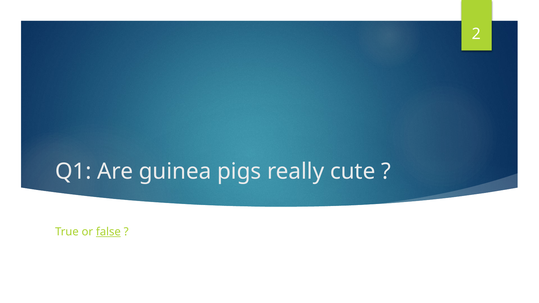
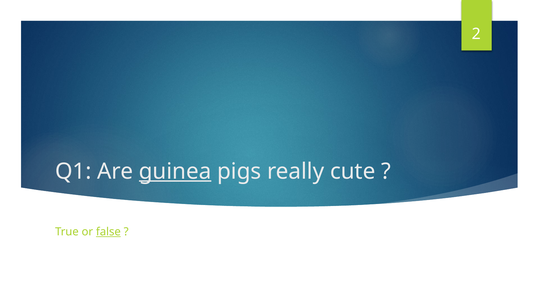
guinea underline: none -> present
